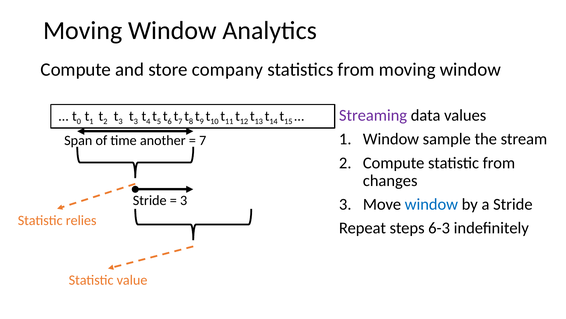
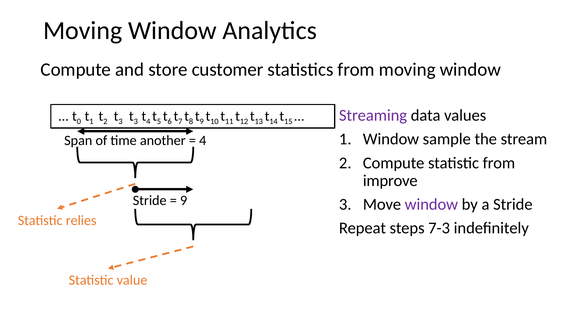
company: company -> customer
7 at (203, 140): 7 -> 4
changes: changes -> improve
3 at (184, 200): 3 -> 9
window at (431, 204) colour: blue -> purple
6-3: 6-3 -> 7-3
